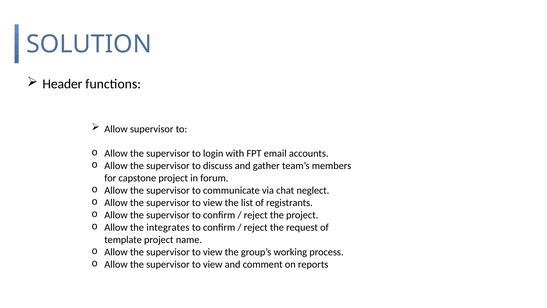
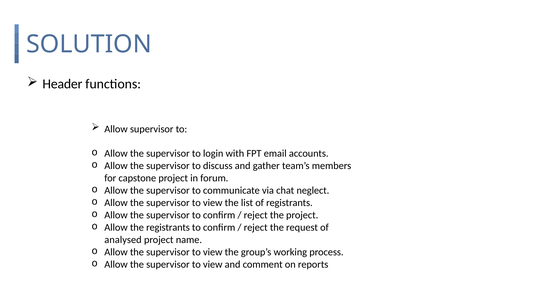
the integrates: integrates -> registrants
template: template -> analysed
